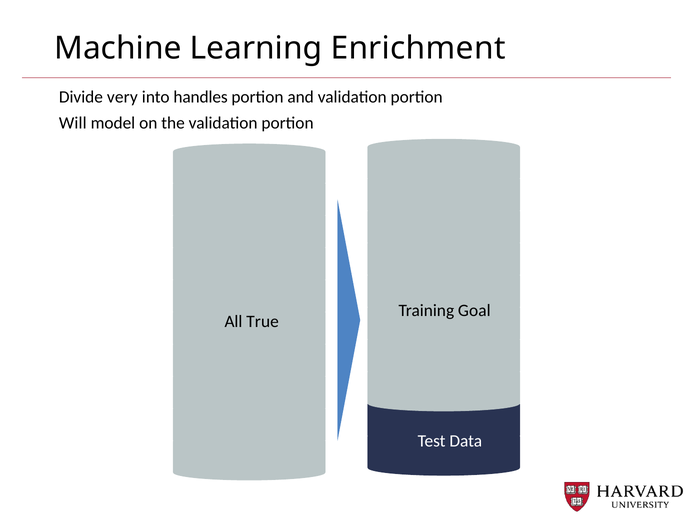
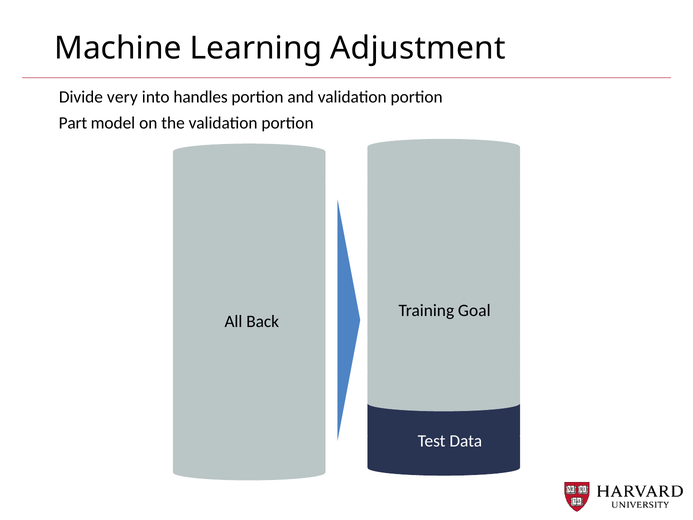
Enrichment: Enrichment -> Adjustment
Will: Will -> Part
True: True -> Back
